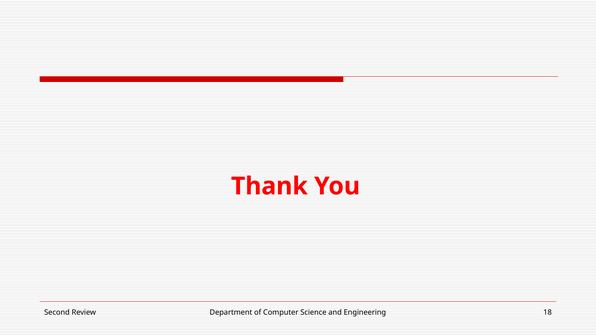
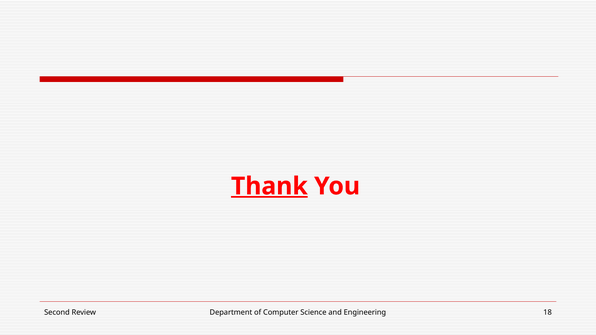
Thank underline: none -> present
